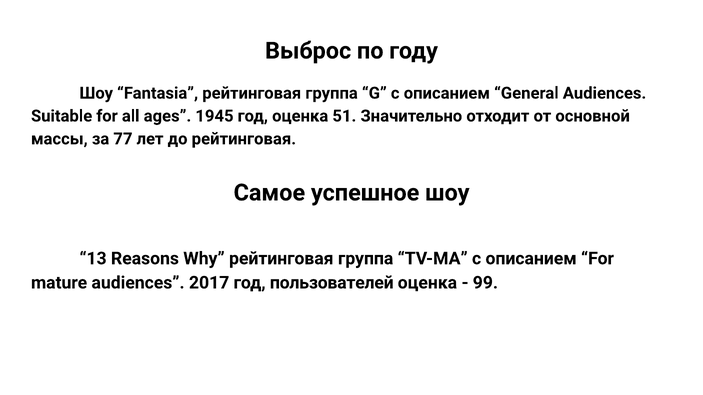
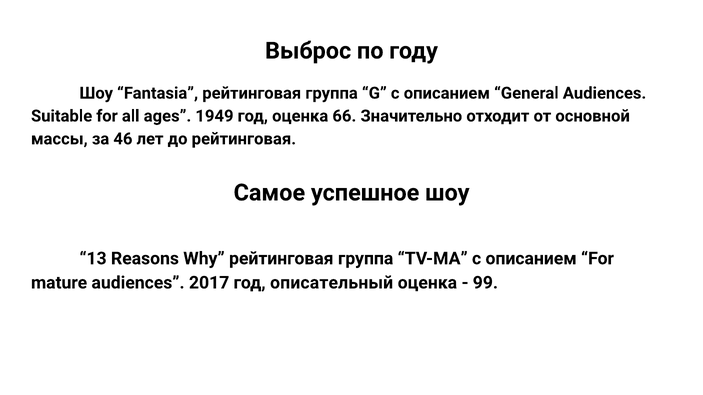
1945: 1945 -> 1949
51: 51 -> 66
77: 77 -> 46
пользователей: пользователей -> описательный
